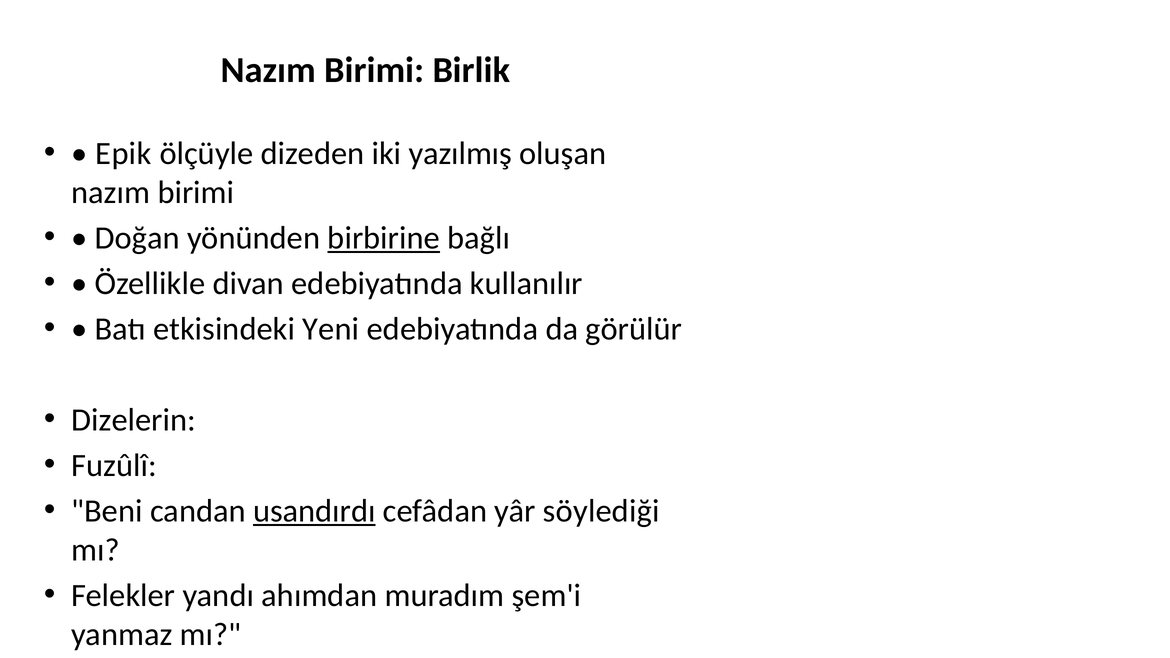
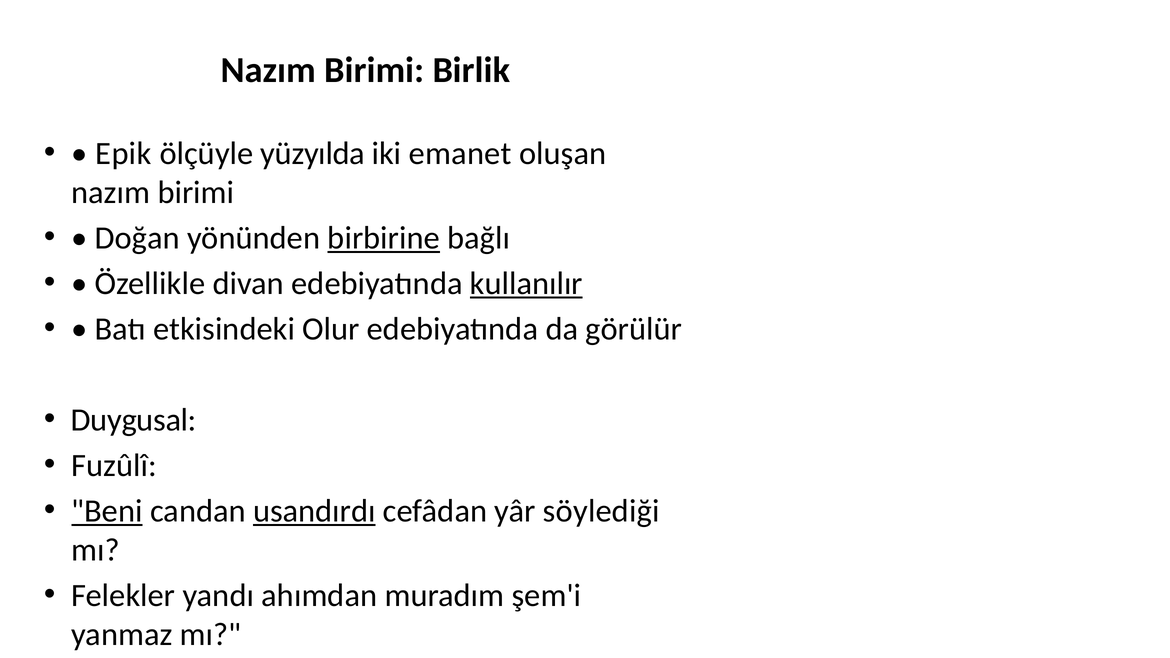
dizeden: dizeden -> yüzyılda
yazılmış: yazılmış -> emanet
kullanılır underline: none -> present
Yeni: Yeni -> Olur
Dizelerin: Dizelerin -> Duygusal
Beni underline: none -> present
